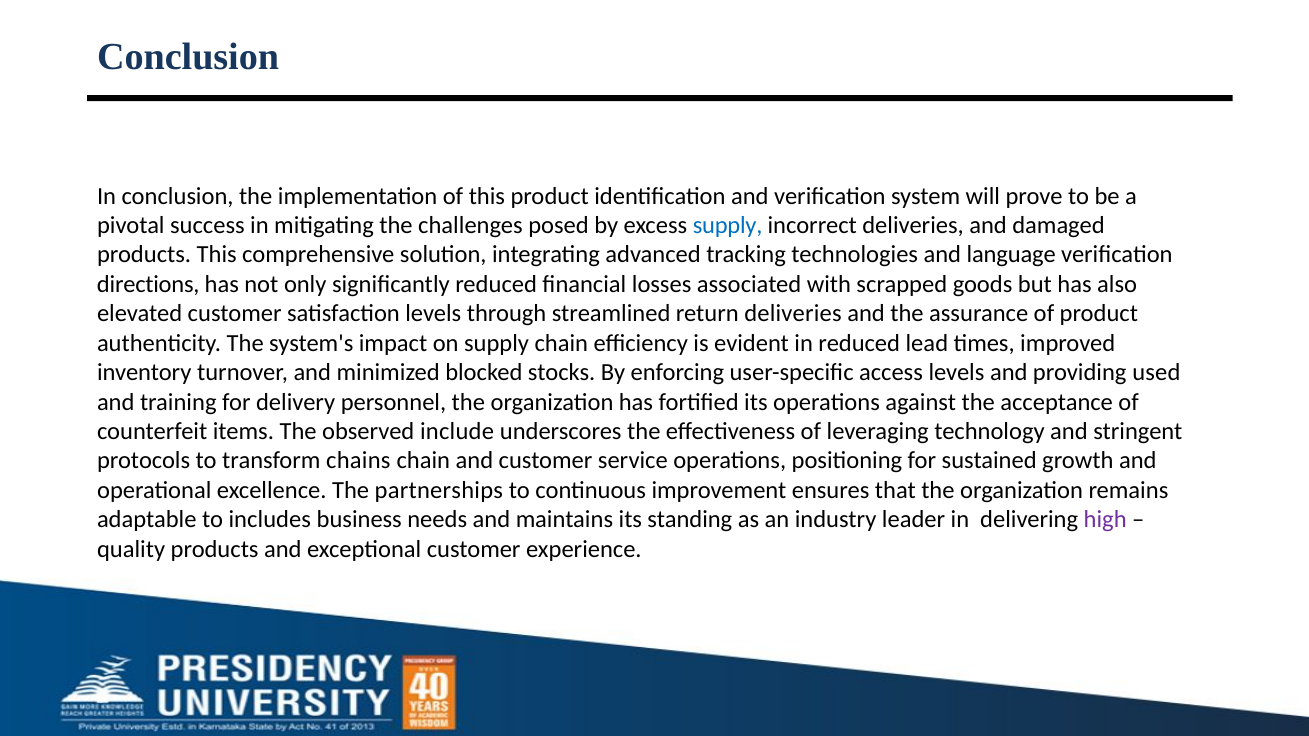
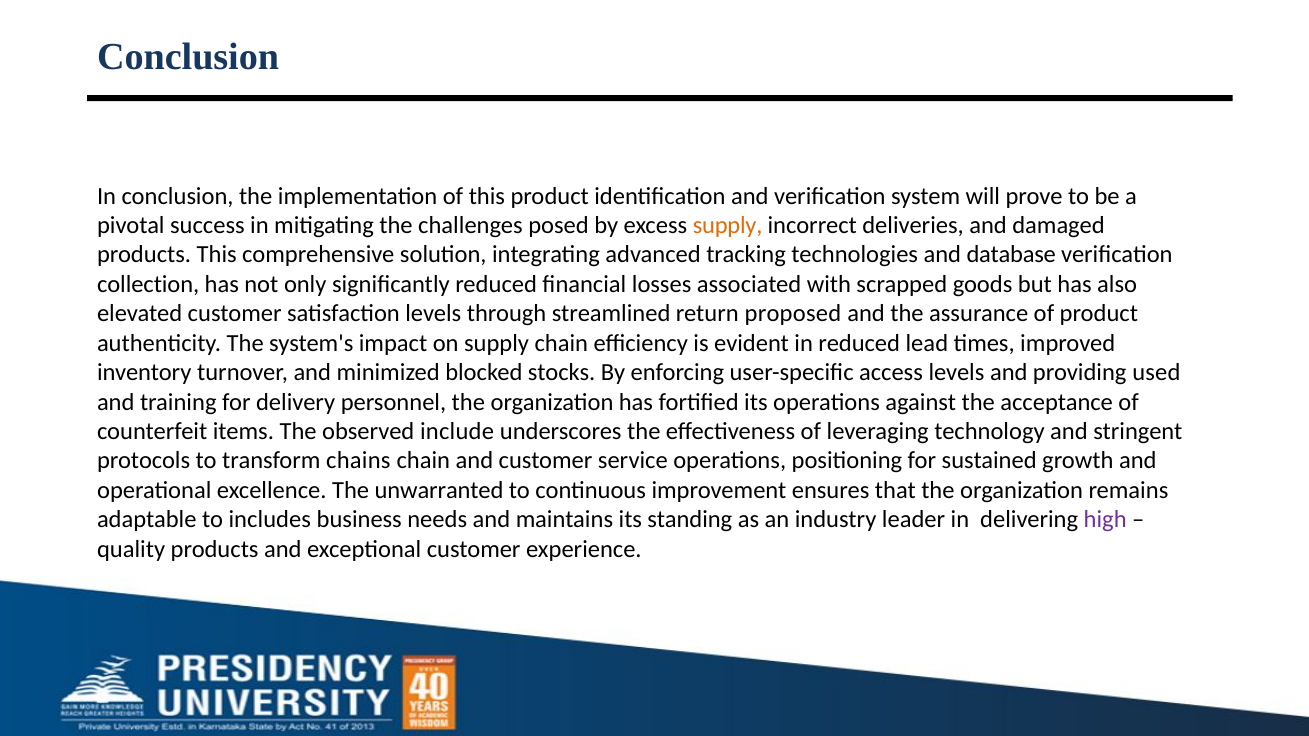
supply at (728, 225) colour: blue -> orange
language: language -> database
directions: directions -> collection
return deliveries: deliveries -> proposed
partnerships: partnerships -> unwarranted
